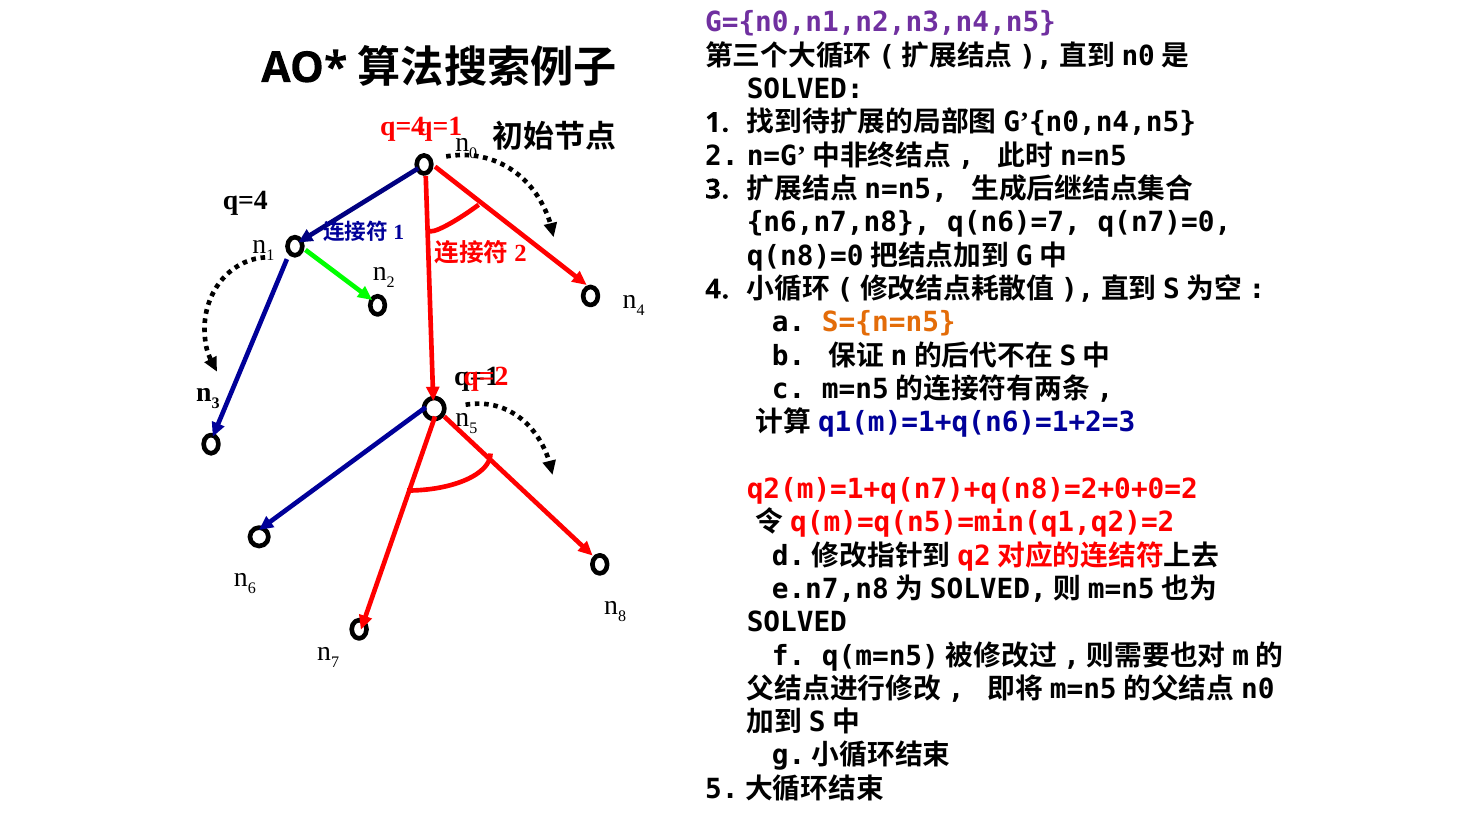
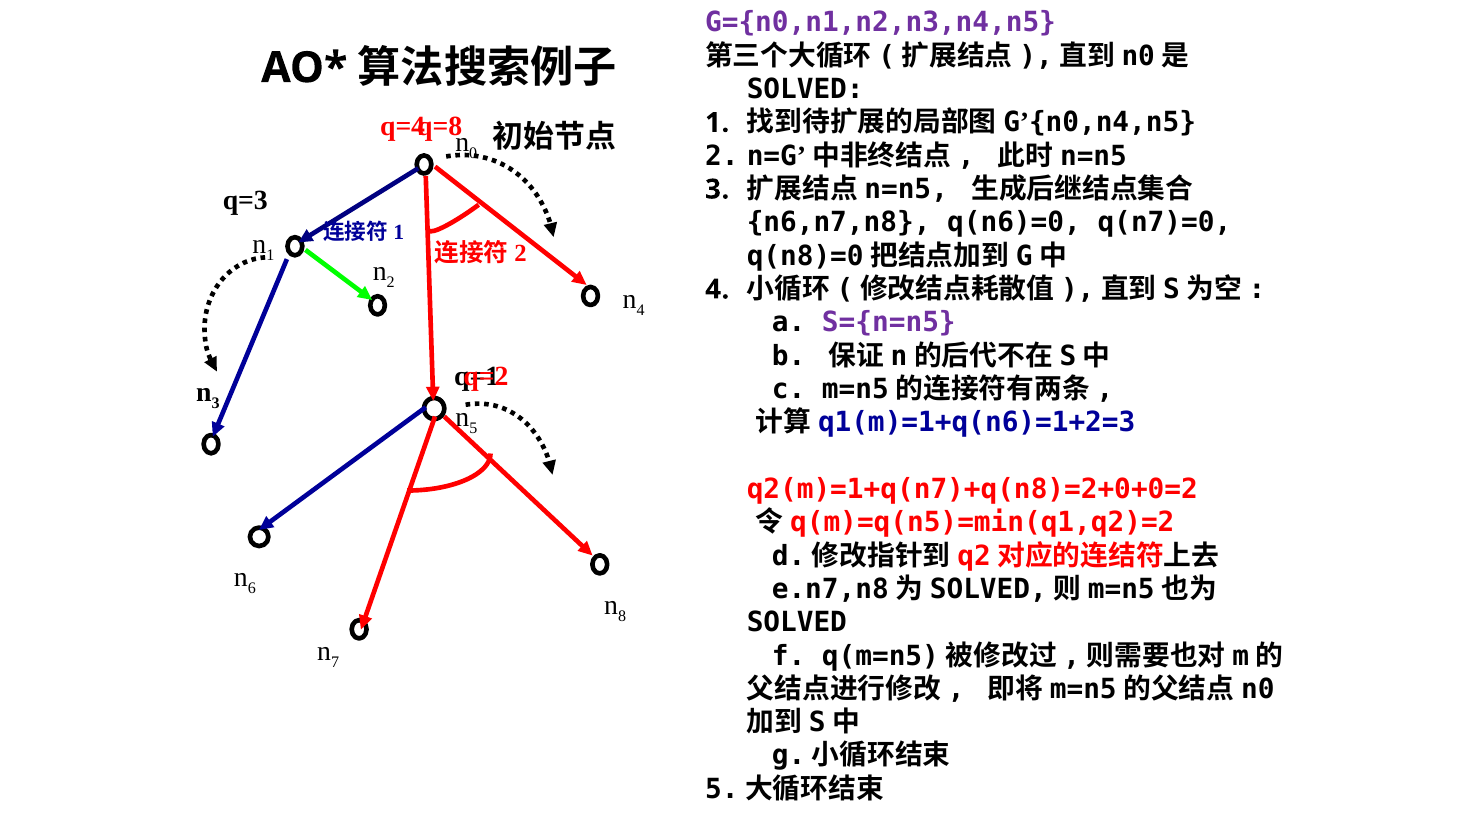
q=1 at (440, 126): q=1 -> q=8
q=4 at (245, 200): q=4 -> q=3
q(n6)=7: q(n6)=7 -> q(n6)=0
S={n=n5 colour: orange -> purple
